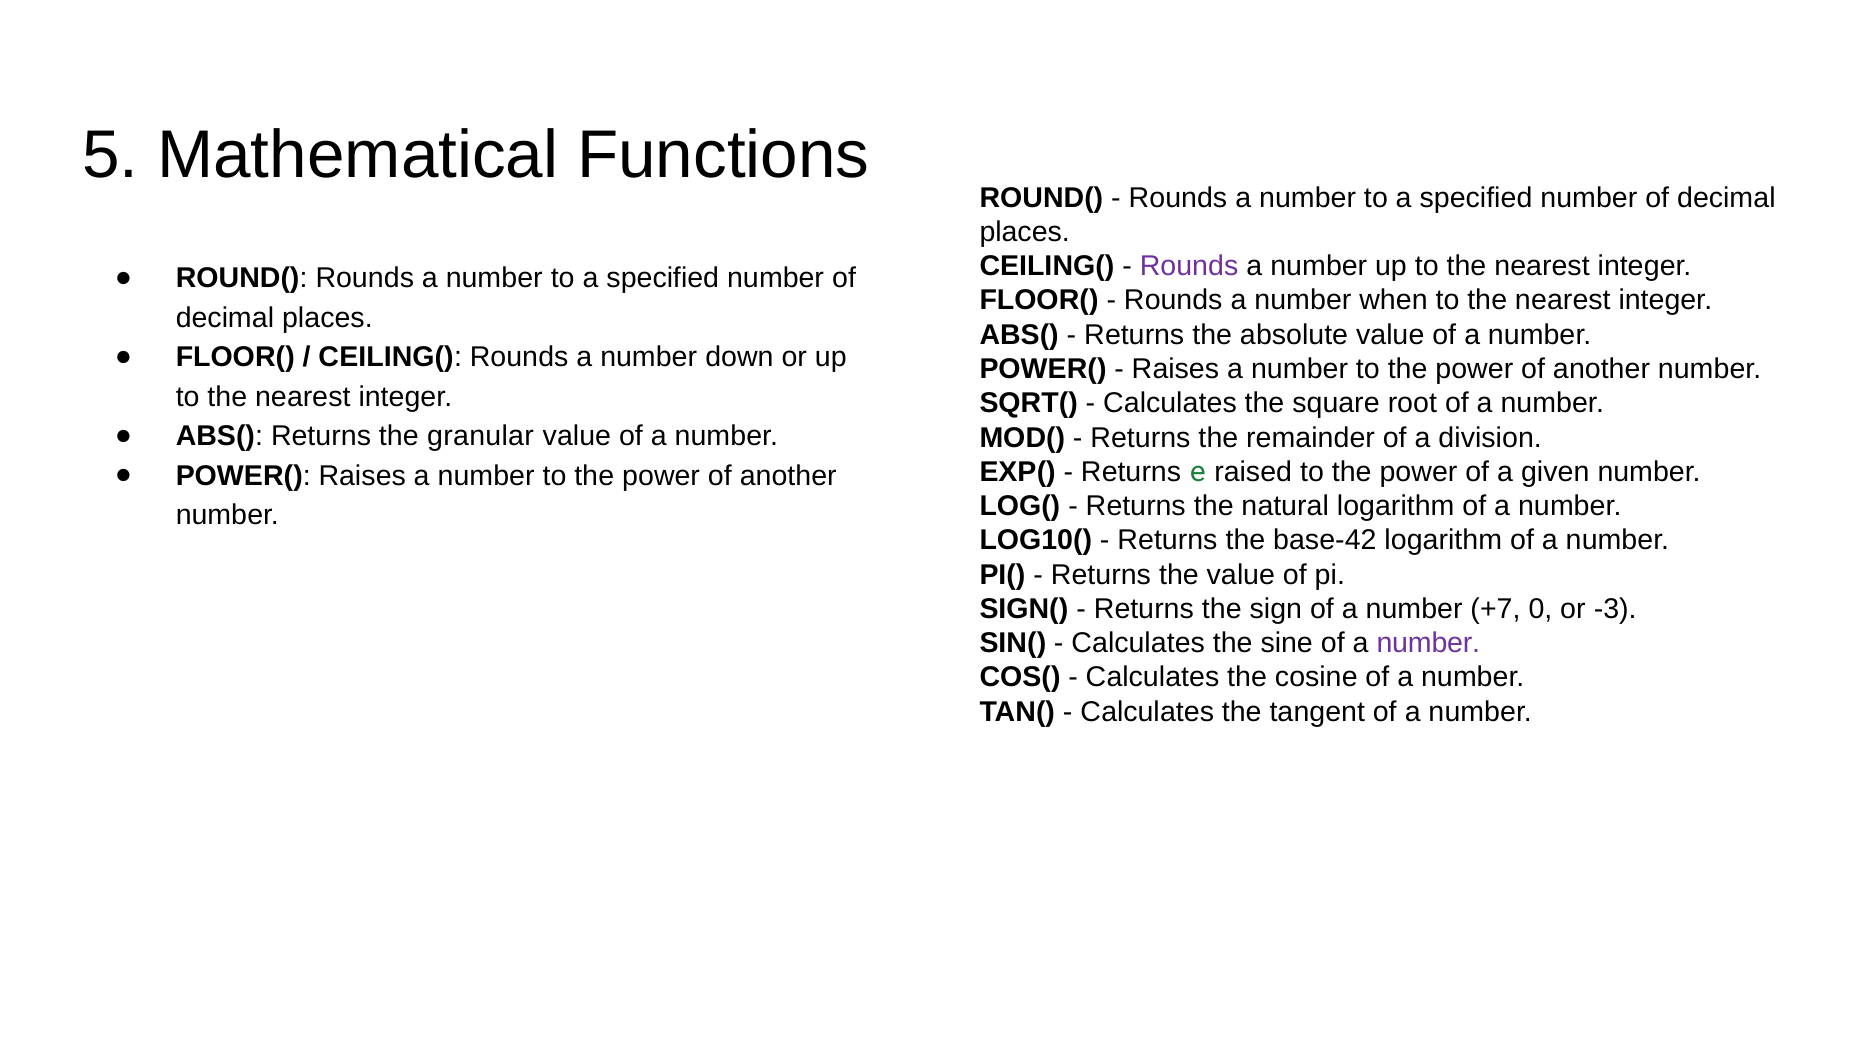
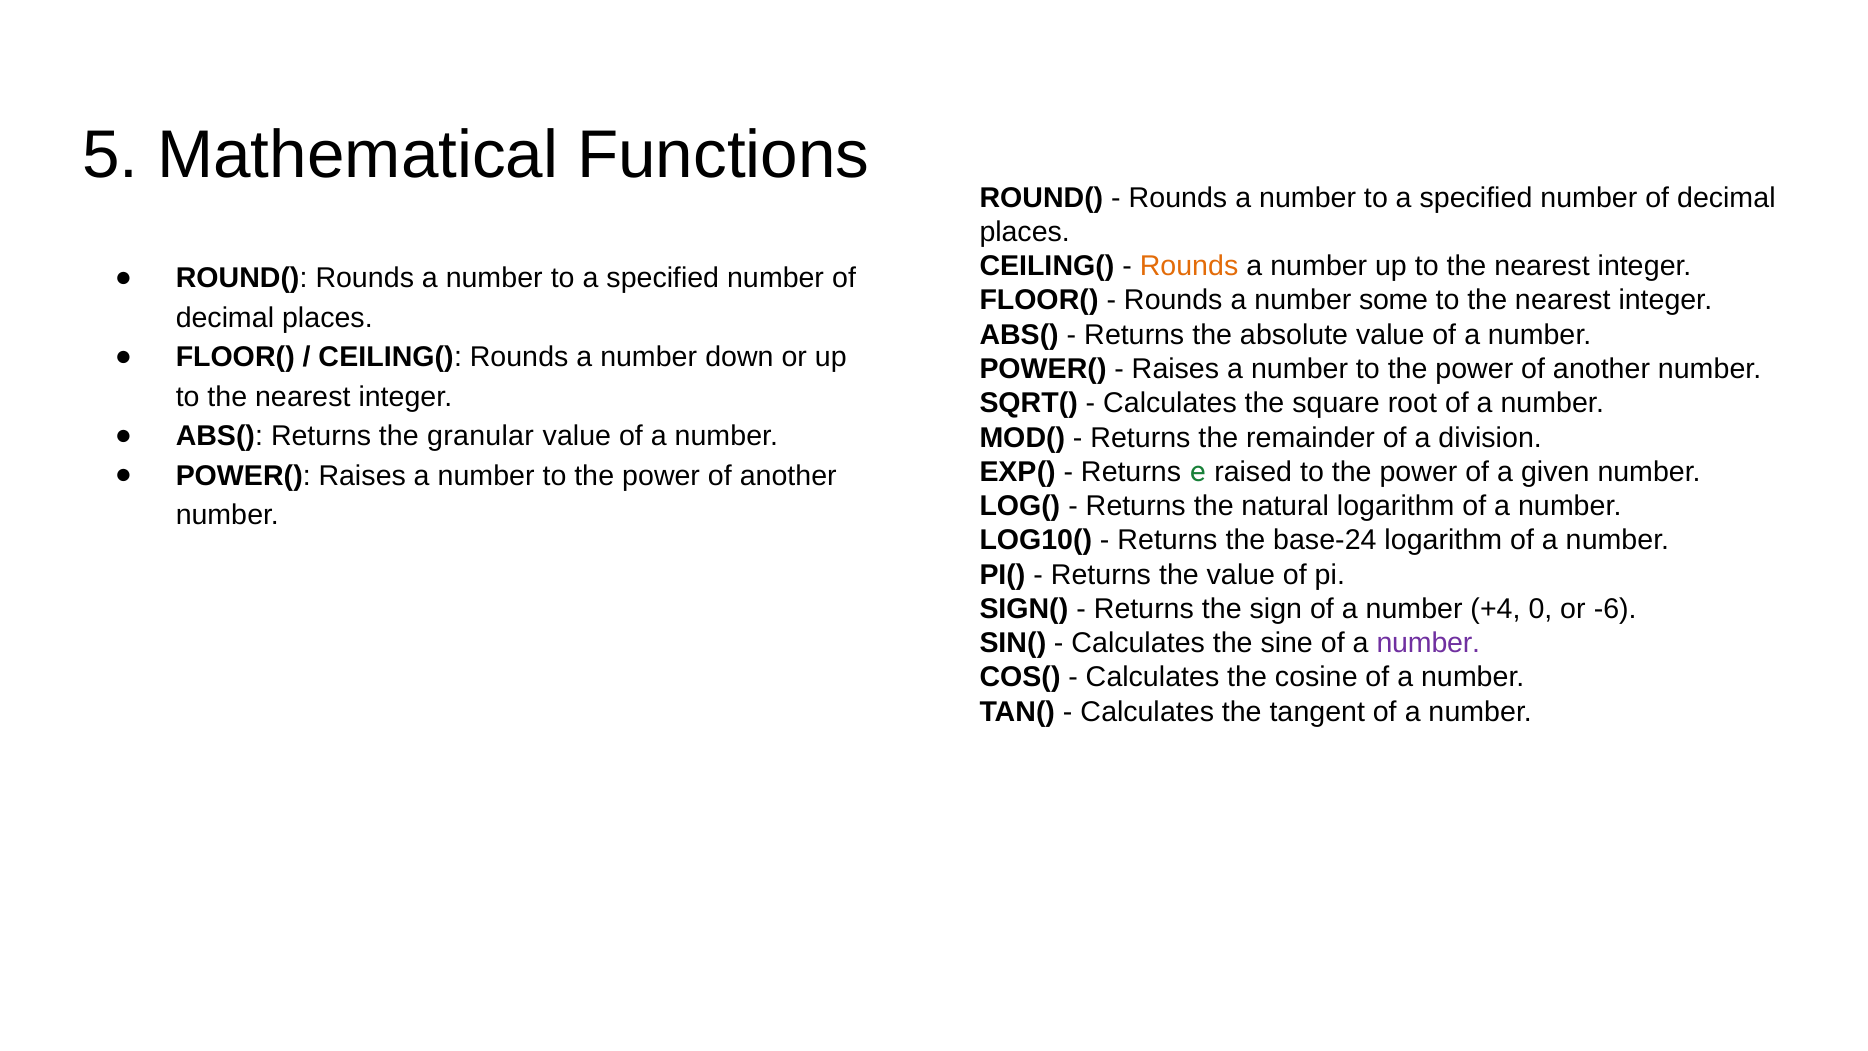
Rounds at (1189, 266) colour: purple -> orange
when: when -> some
base-42: base-42 -> base-24
+7: +7 -> +4
-3: -3 -> -6
